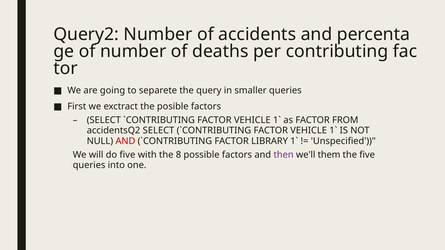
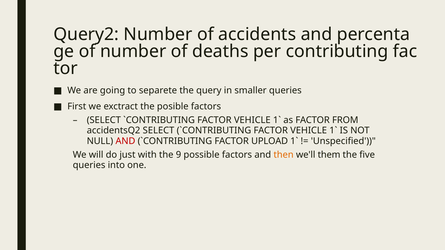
LIBRARY: LIBRARY -> UPLOAD
do five: five -> just
8: 8 -> 9
then colour: purple -> orange
